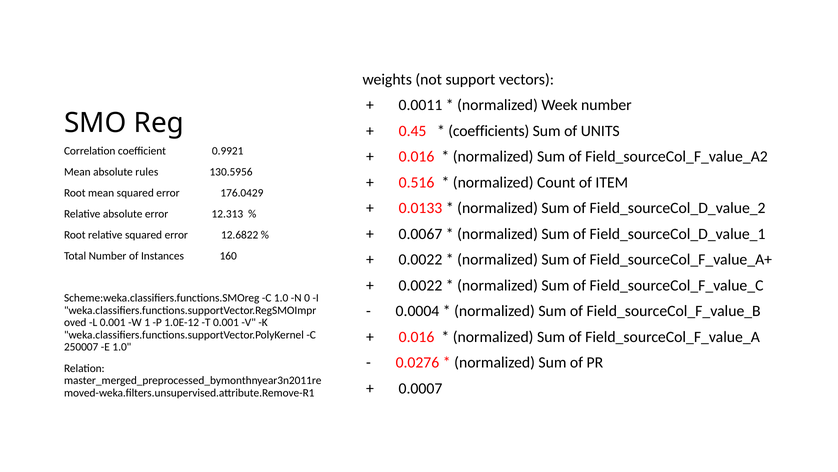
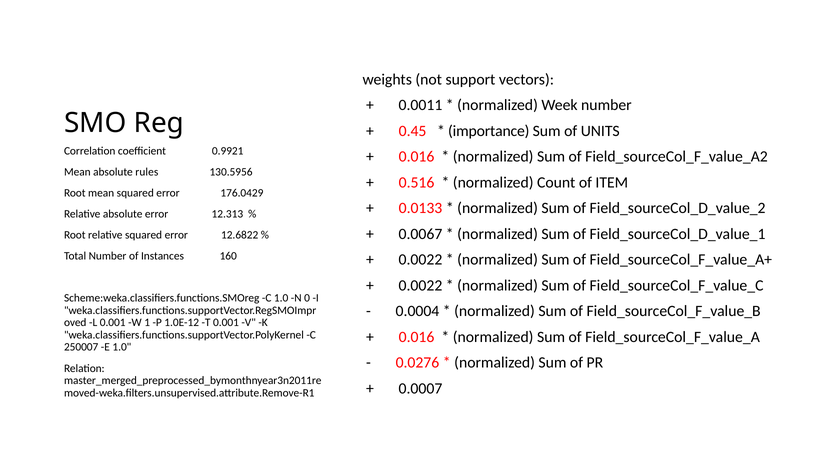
coefficients: coefficients -> importance
